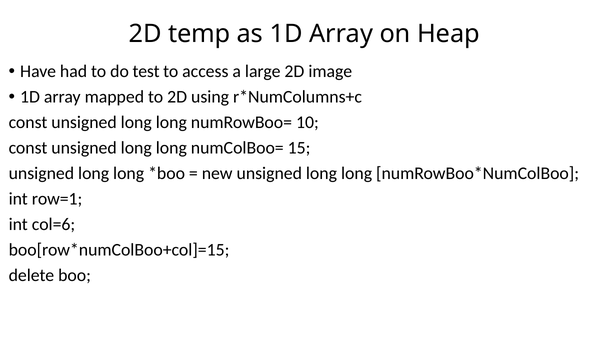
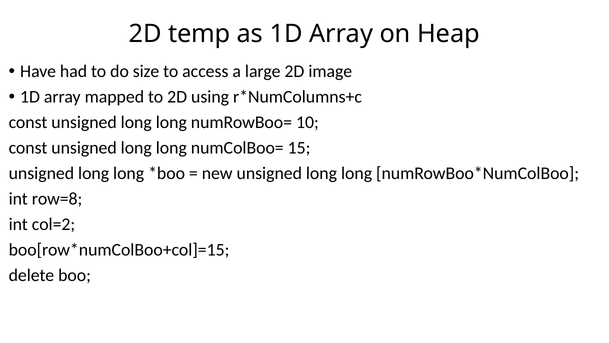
test: test -> size
row=1: row=1 -> row=8
col=6: col=6 -> col=2
